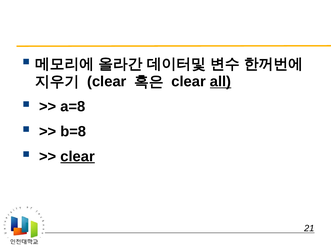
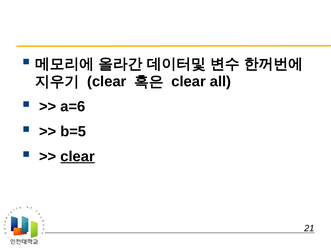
all underline: present -> none
a=8: a=8 -> a=6
b=8: b=8 -> b=5
